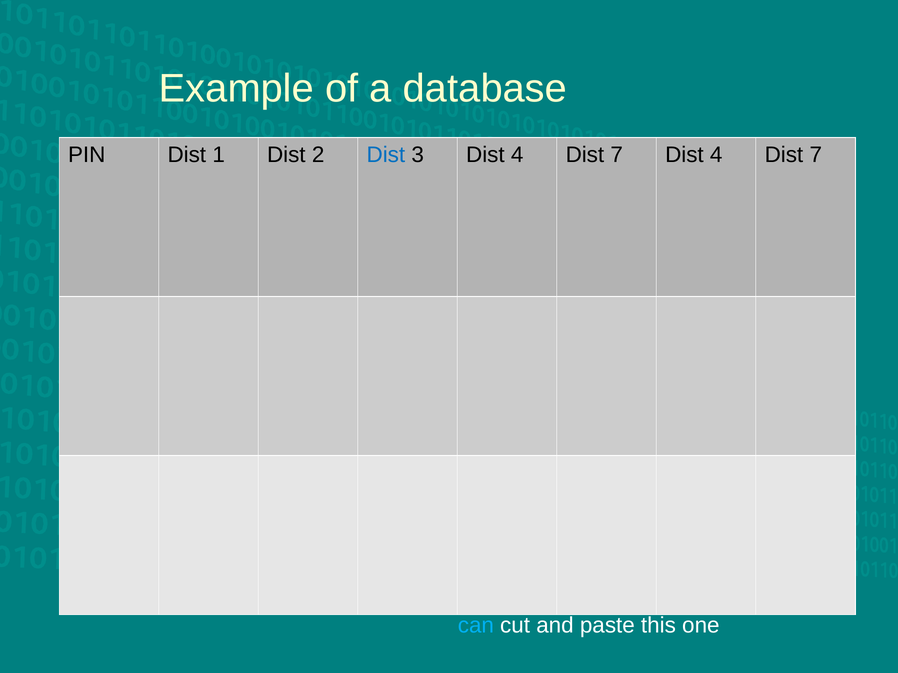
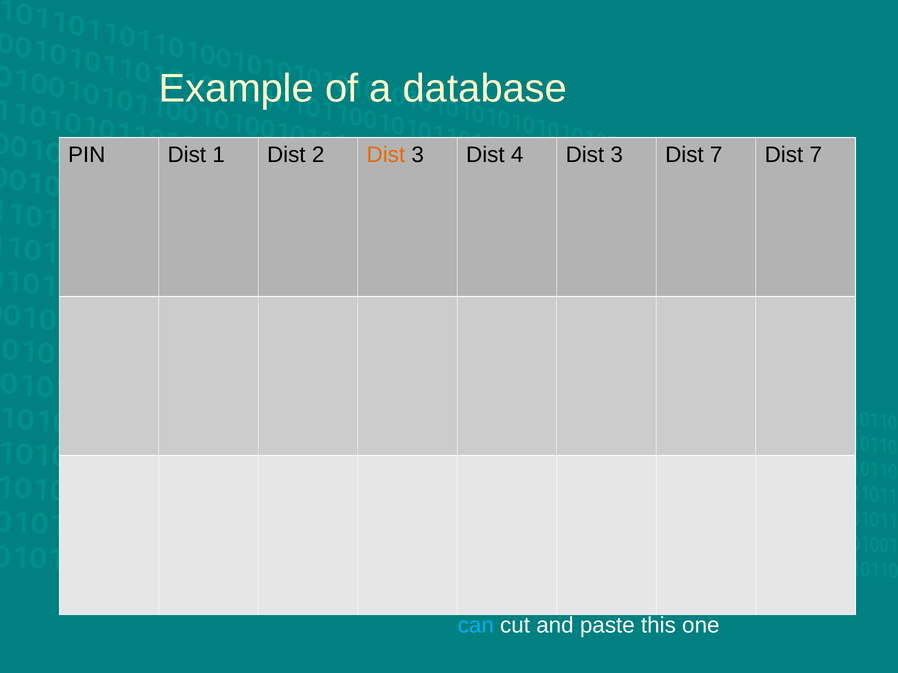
Dist at (386, 155) colour: blue -> orange
7 at (617, 155): 7 -> 3
4 at (716, 155): 4 -> 7
